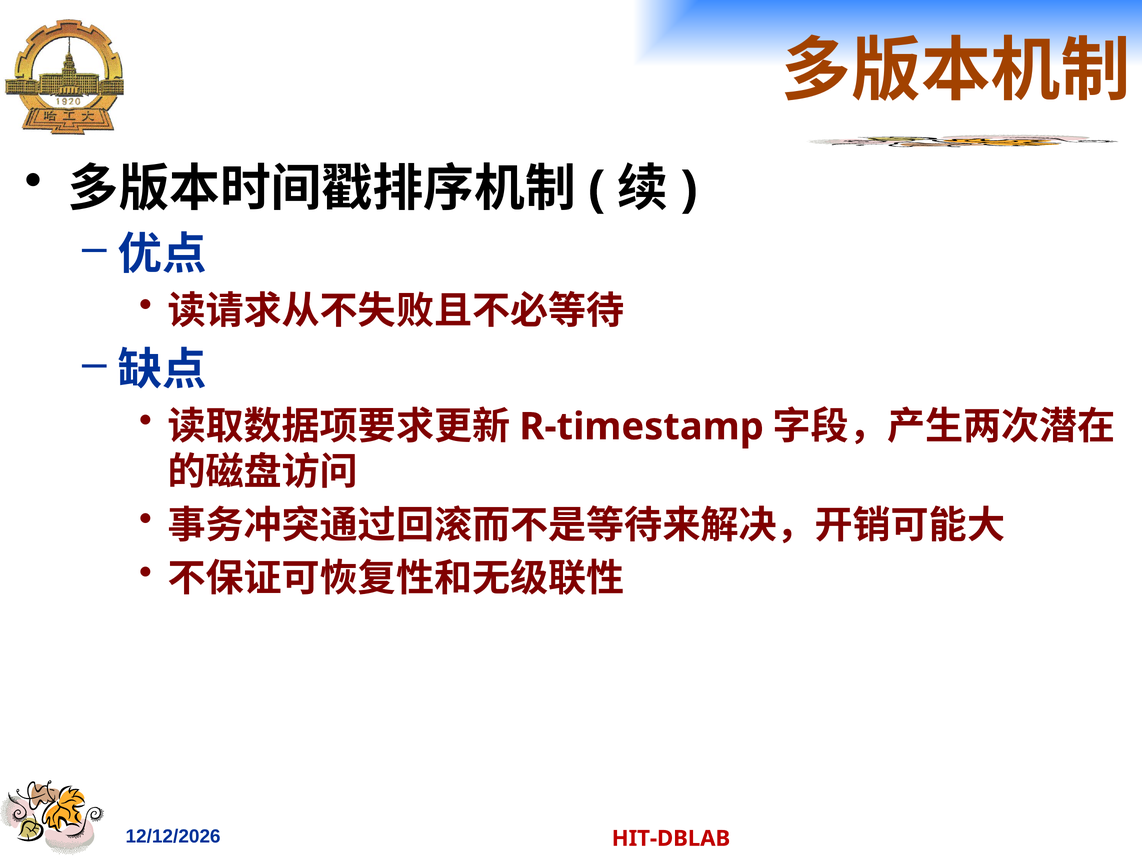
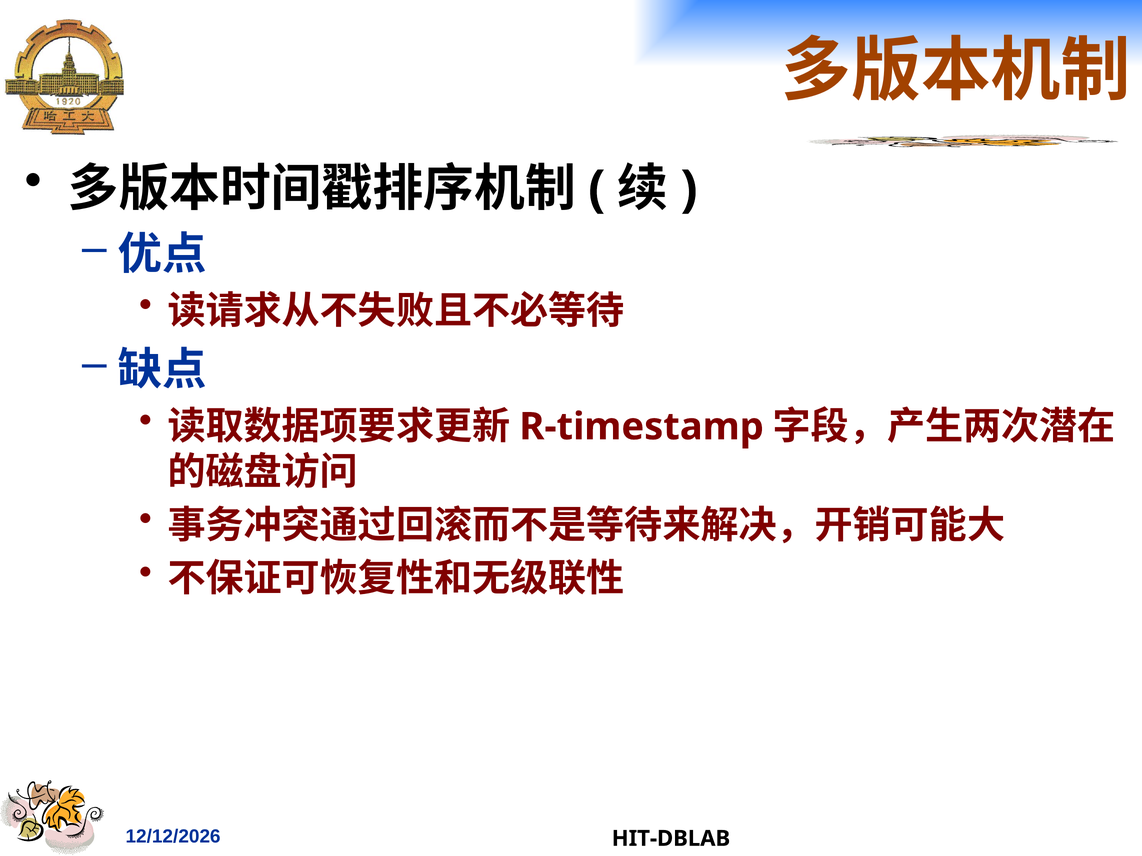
HIT-DBLAB colour: red -> black
